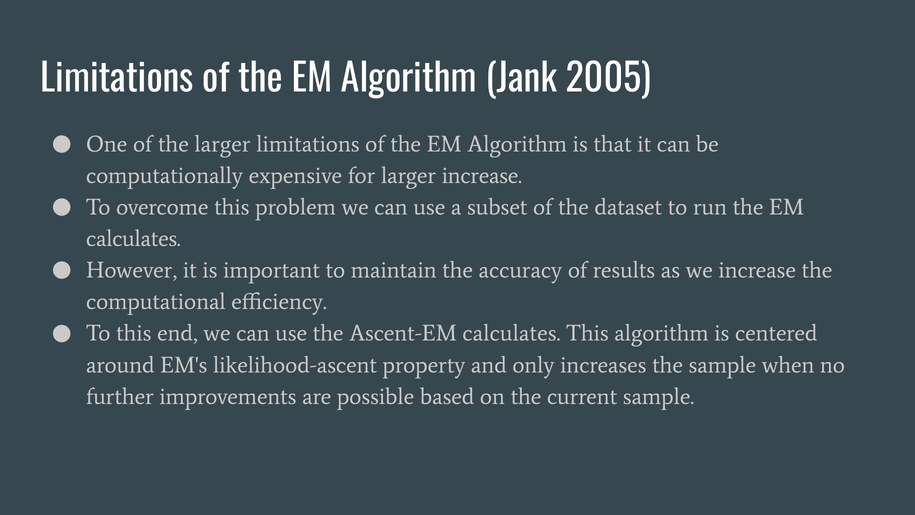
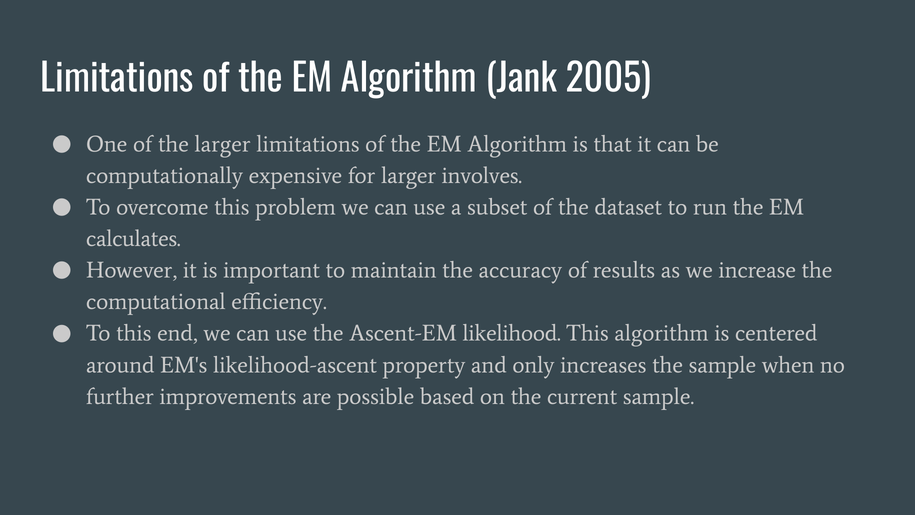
larger increase: increase -> involves
Ascent-EM calculates: calculates -> likelihood
